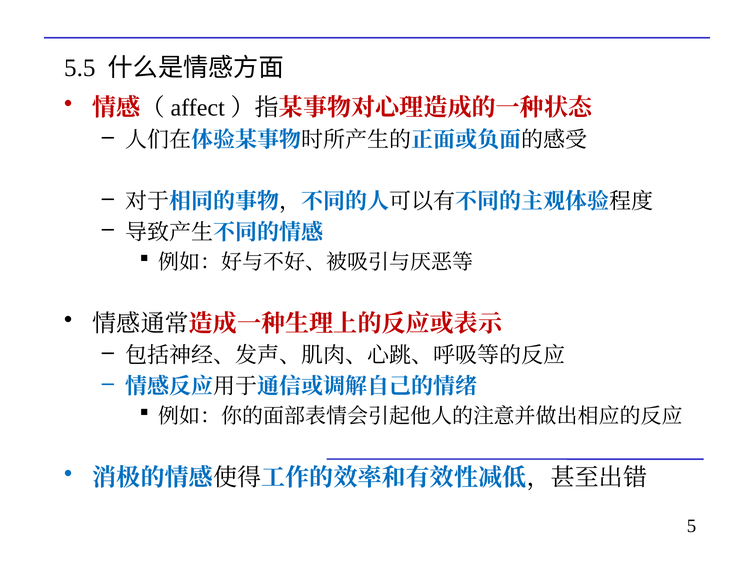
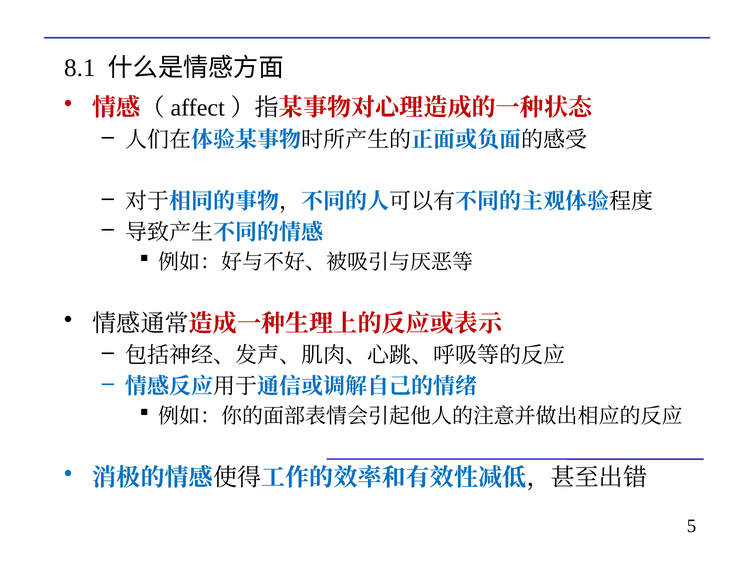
5.5: 5.5 -> 8.1
